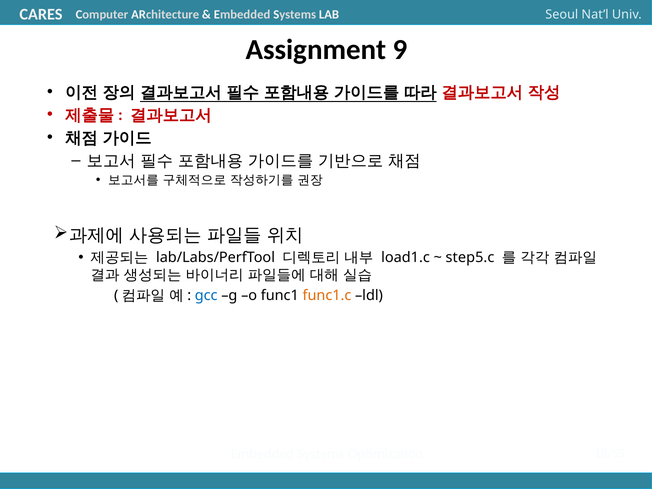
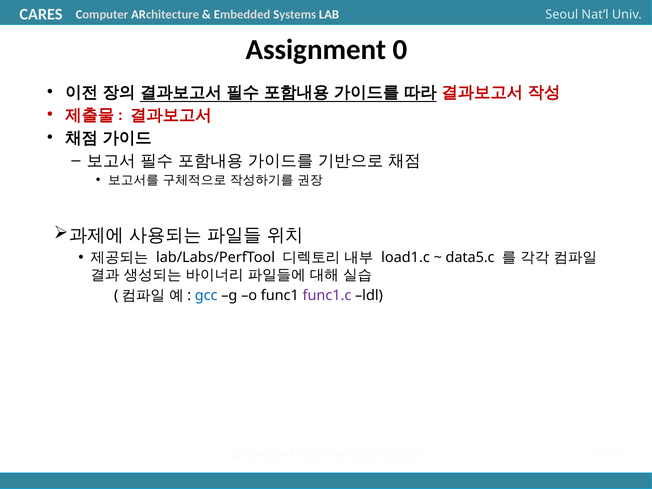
9: 9 -> 0
step5.c: step5.c -> data5.c
func1.c colour: orange -> purple
